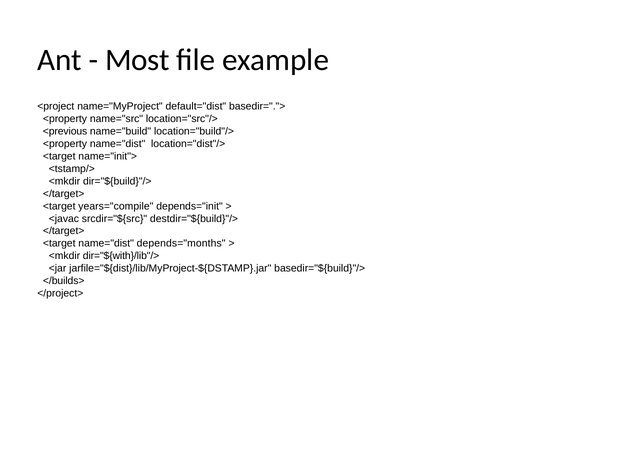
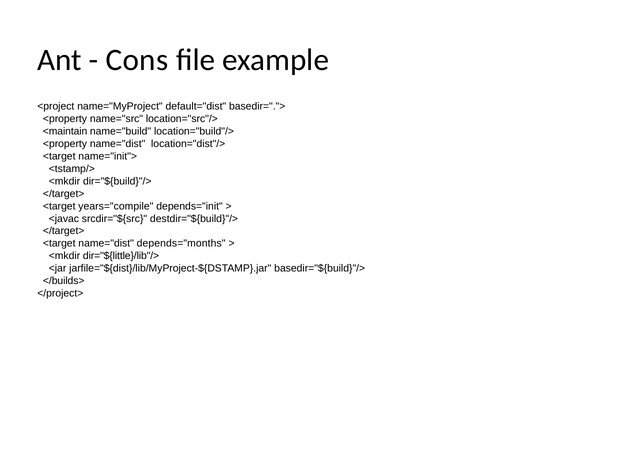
Most: Most -> Cons
<previous: <previous -> <maintain
dir="${with}/lib"/>: dir="${with}/lib"/> -> dir="${little}/lib"/>
